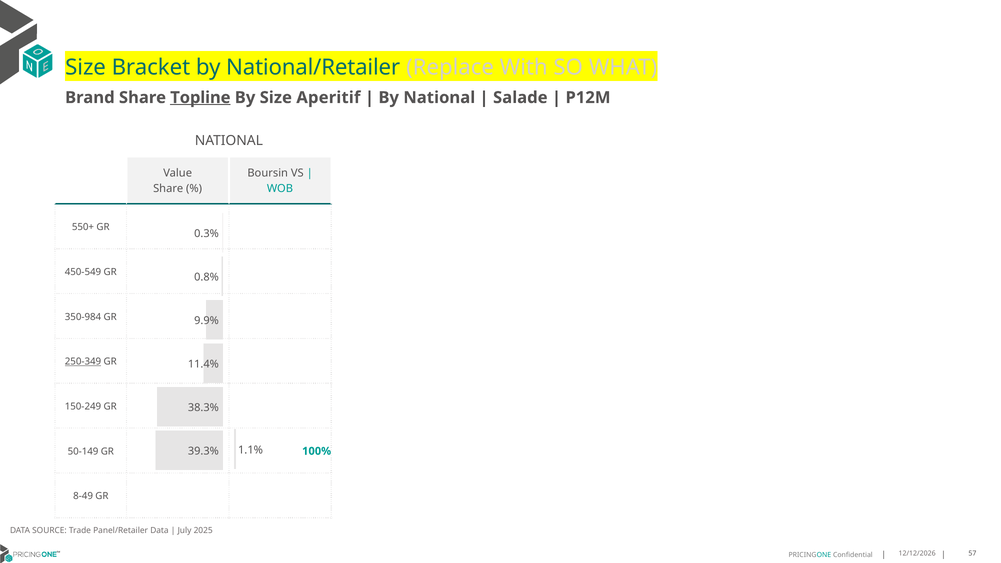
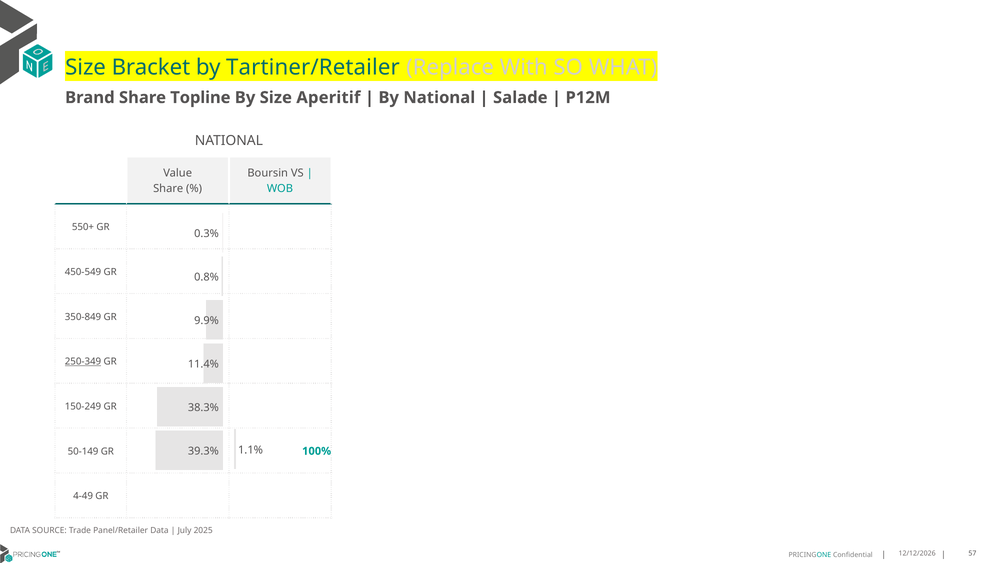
National/Retailer: National/Retailer -> Tartiner/Retailer
Topline underline: present -> none
350-984: 350-984 -> 350-849
8-49: 8-49 -> 4-49
